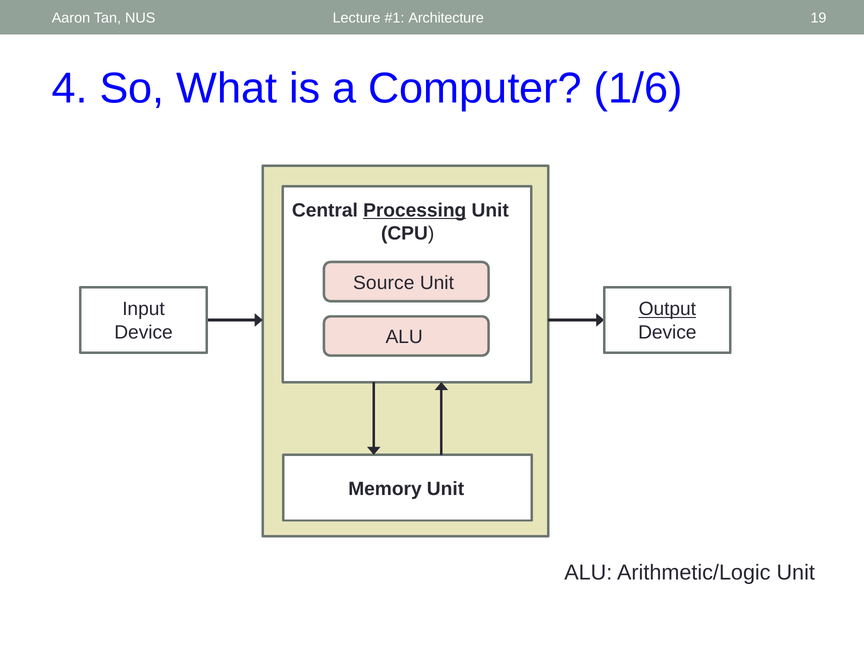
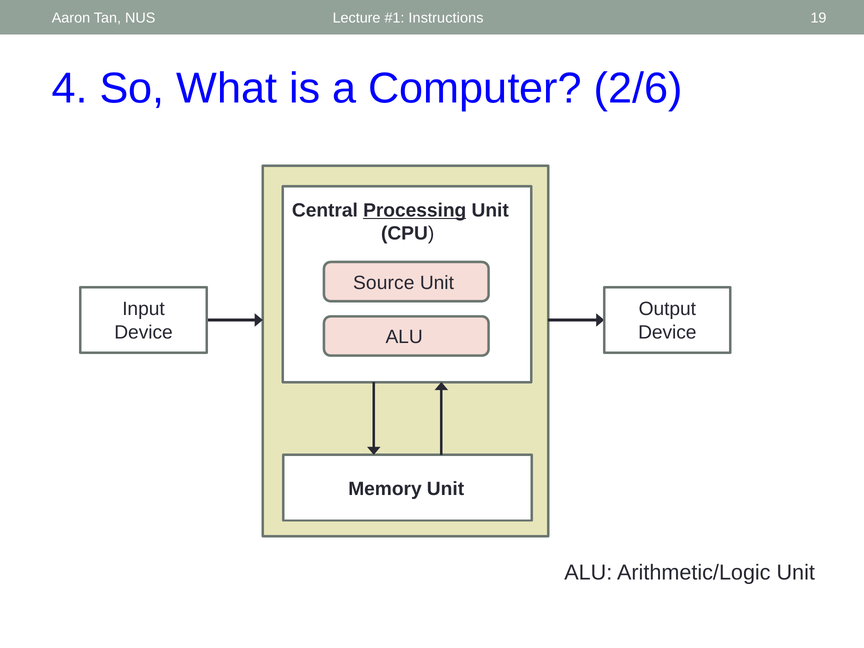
Architecture: Architecture -> Instructions
1/6: 1/6 -> 2/6
Output underline: present -> none
